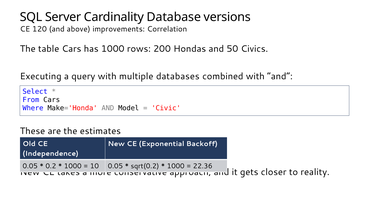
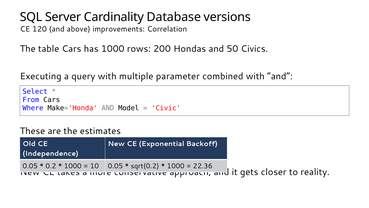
databases: databases -> parameter
